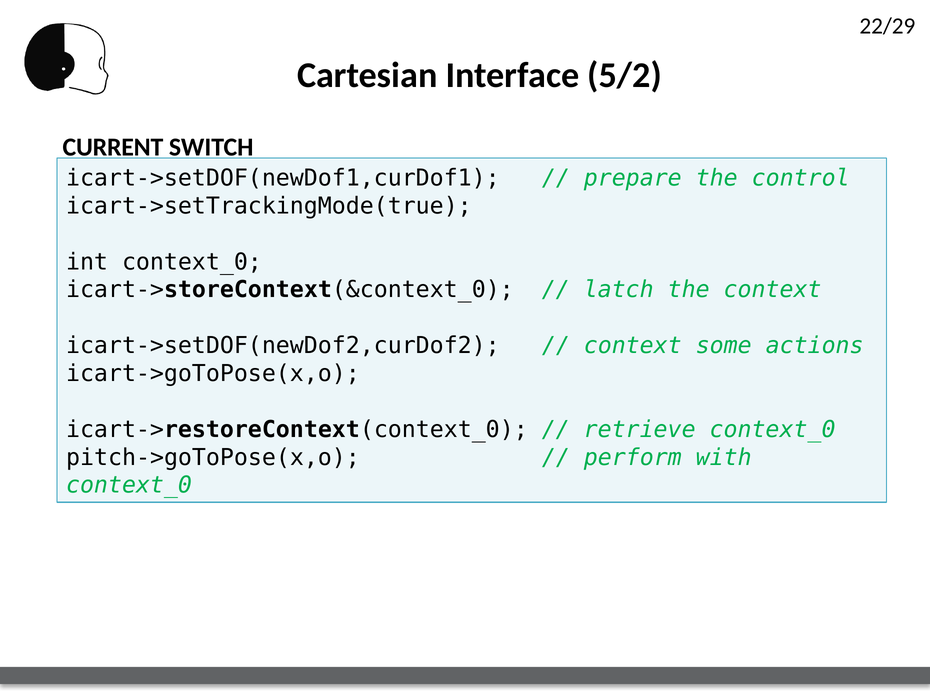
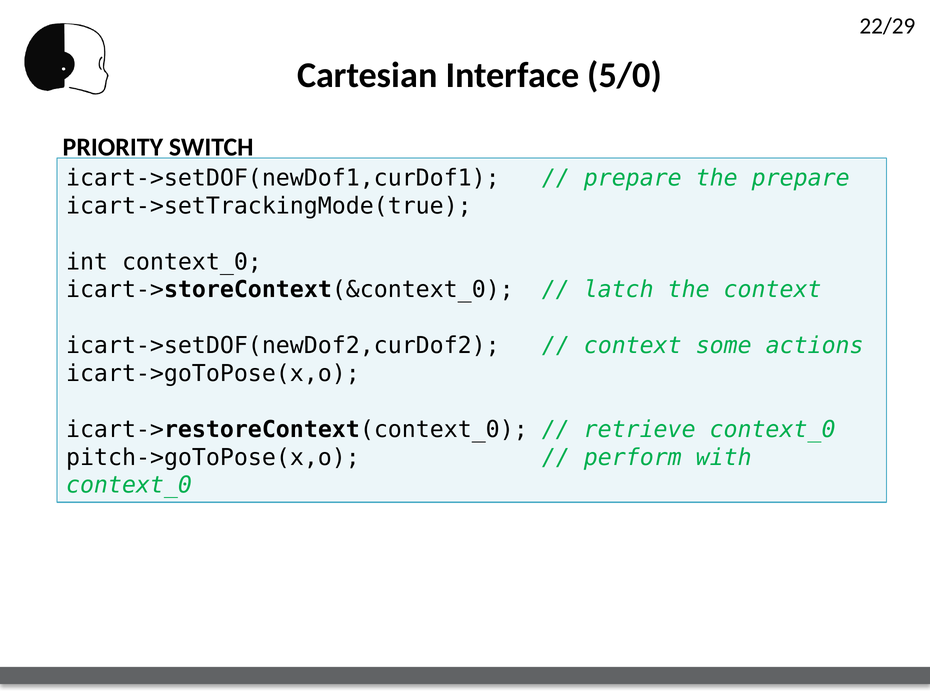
5/2: 5/2 -> 5/0
CURRENT: CURRENT -> PRIORITY
the control: control -> prepare
